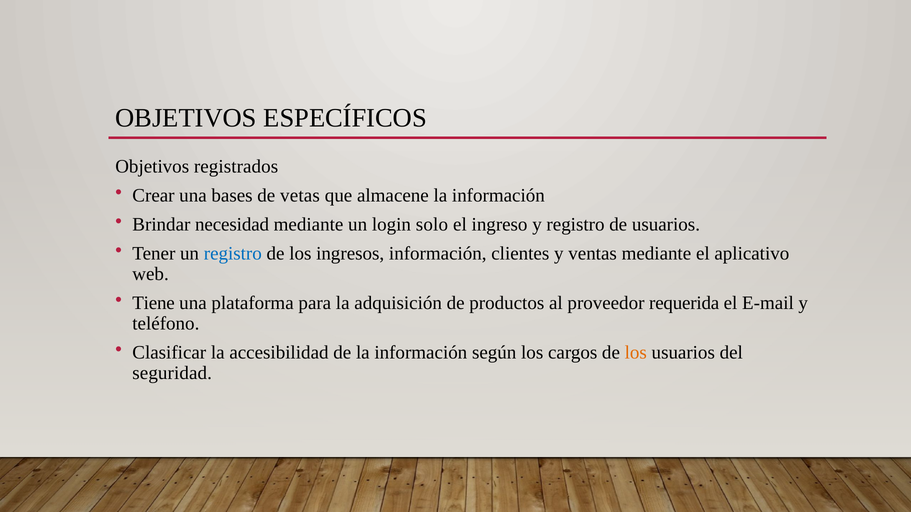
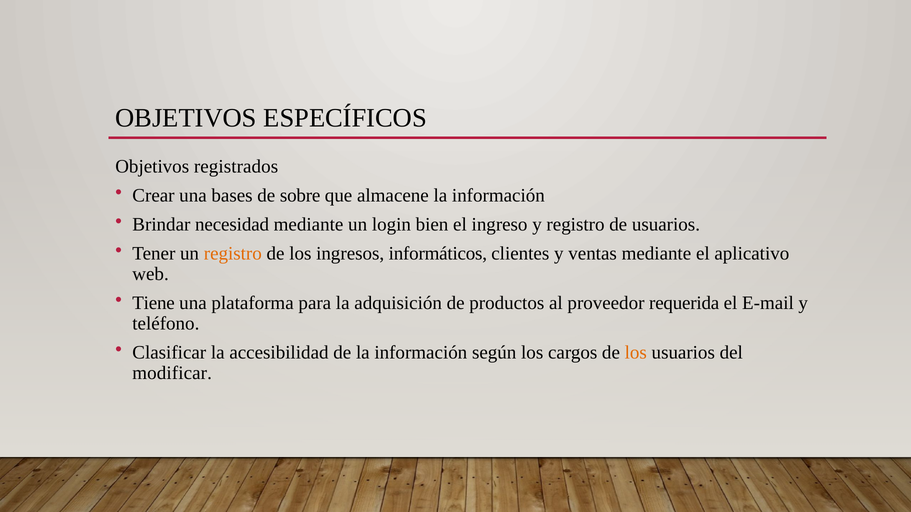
vetas: vetas -> sobre
solo: solo -> bien
registro at (233, 254) colour: blue -> orange
ingresos información: información -> informáticos
seguridad: seguridad -> modificar
